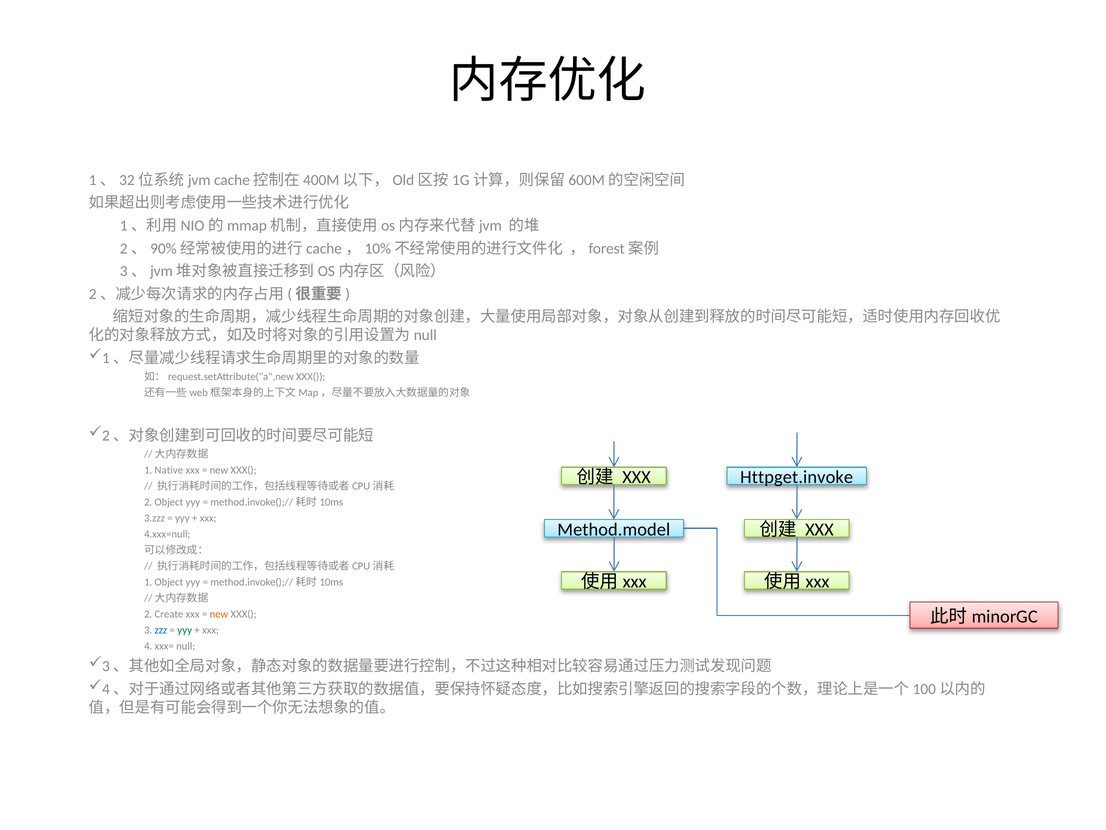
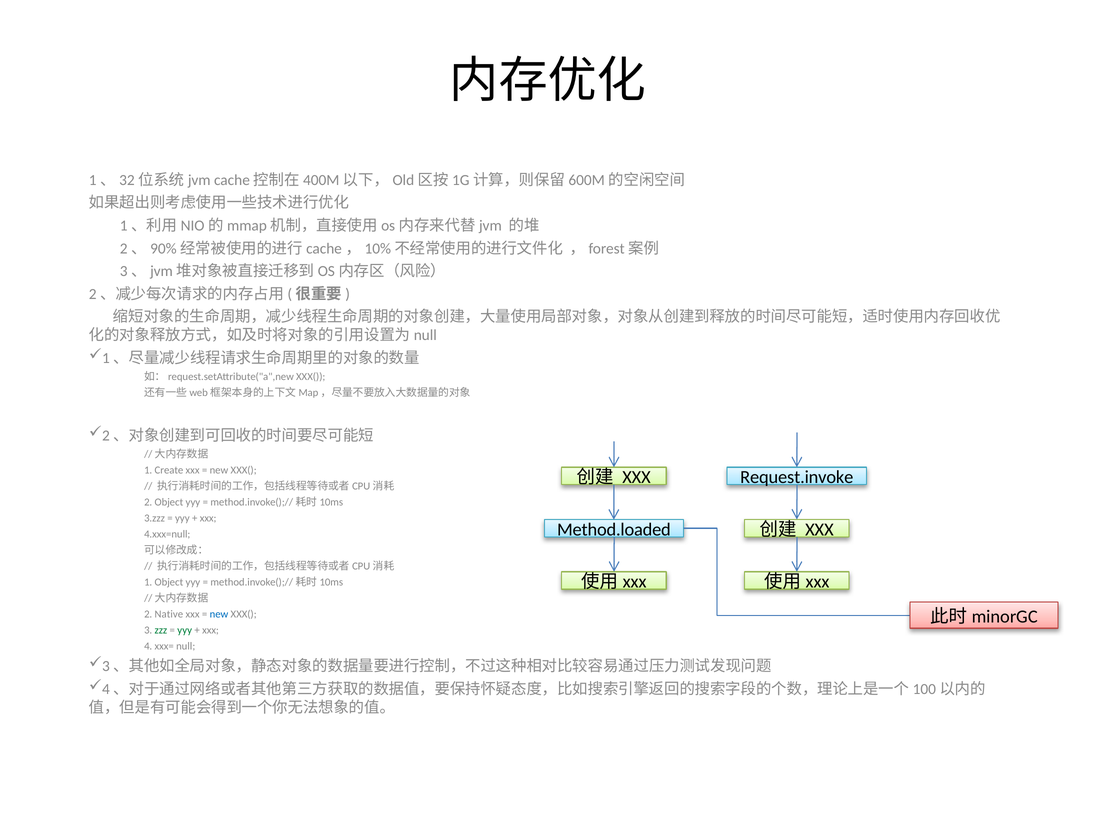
Native: Native -> Create
Httpget.invoke: Httpget.invoke -> Request.invoke
Method.model: Method.model -> Method.loaded
Create: Create -> Native
new at (219, 614) colour: orange -> blue
zzz colour: blue -> green
